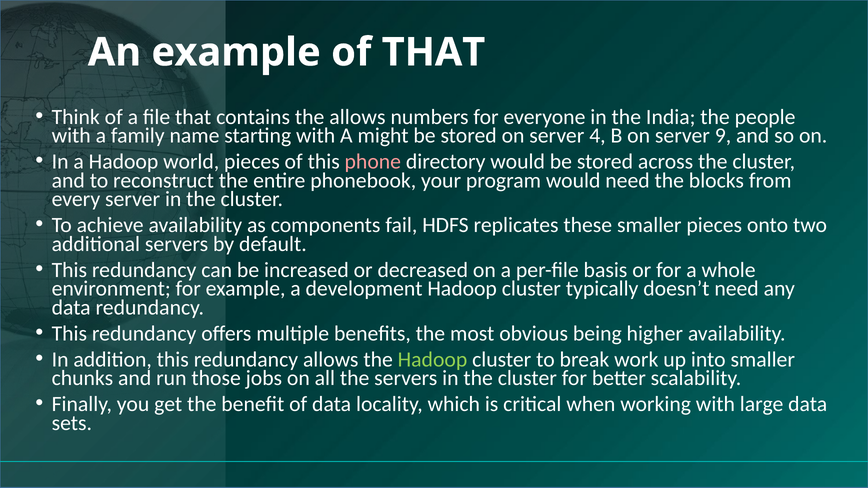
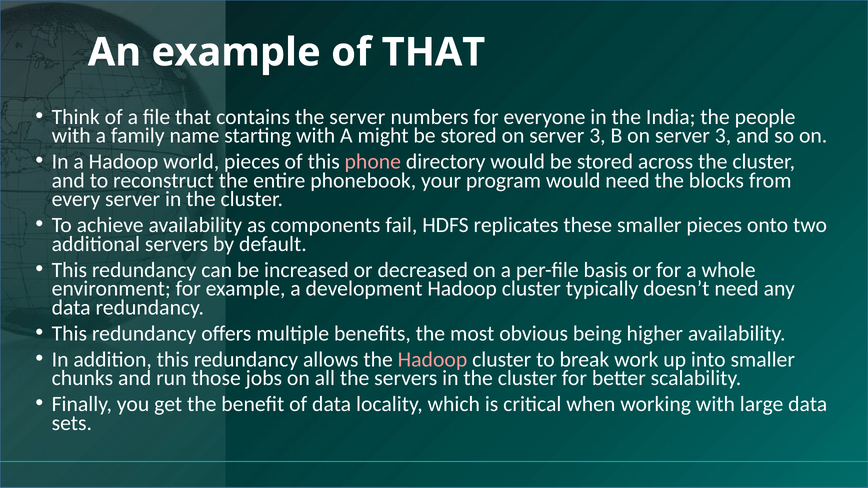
the allows: allows -> server
stored on server 4: 4 -> 3
B on server 9: 9 -> 3
Hadoop at (432, 360) colour: light green -> pink
